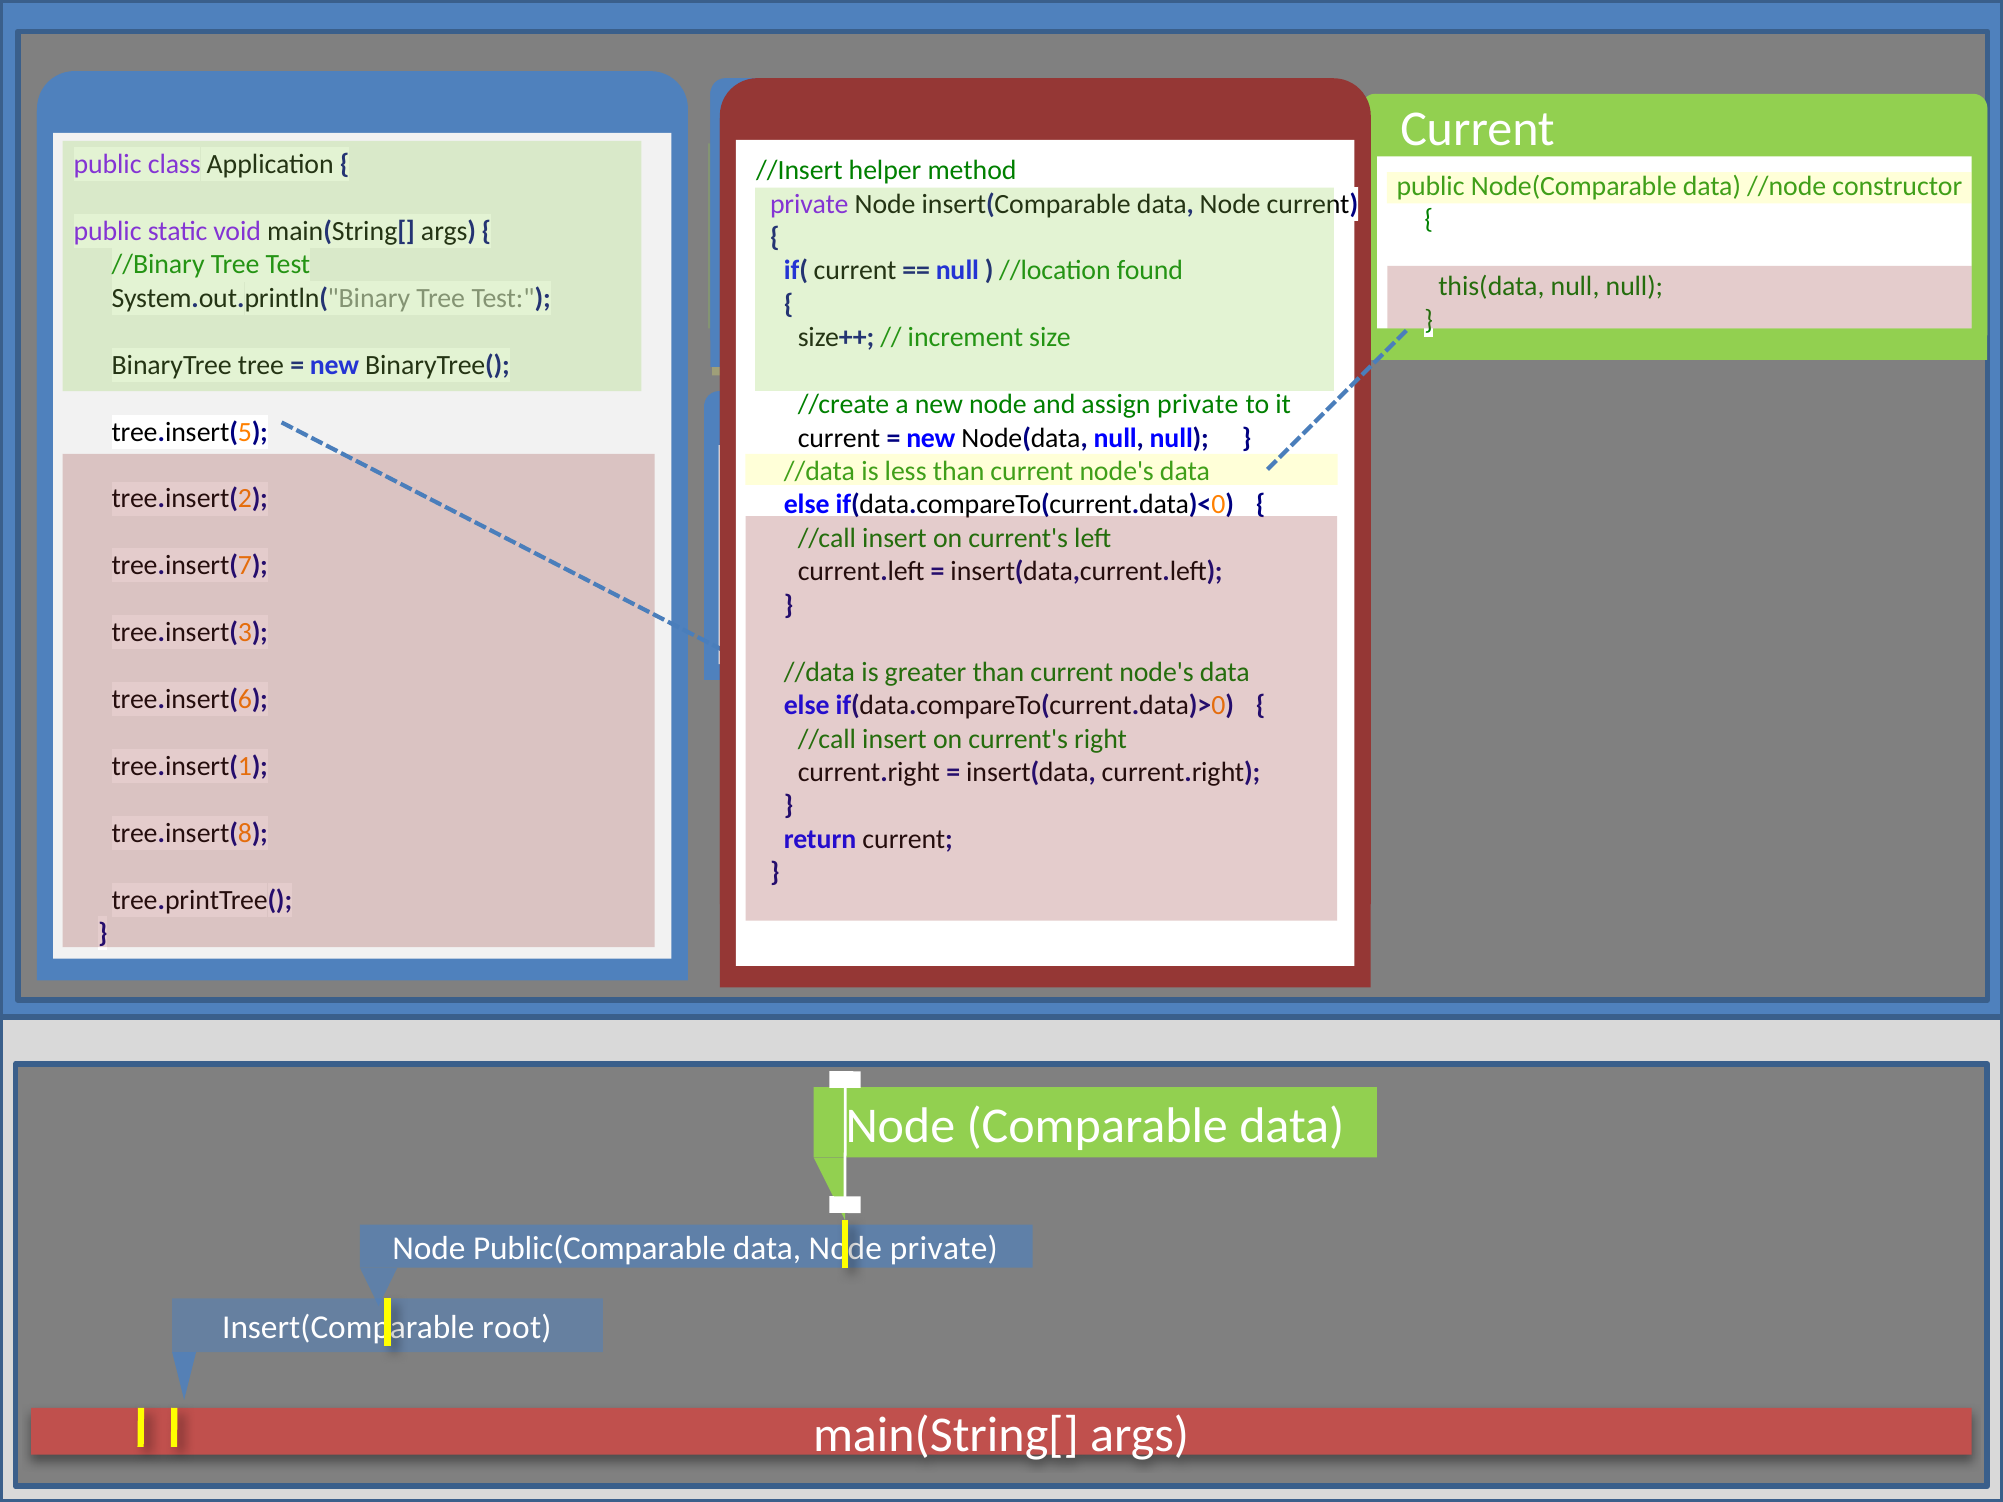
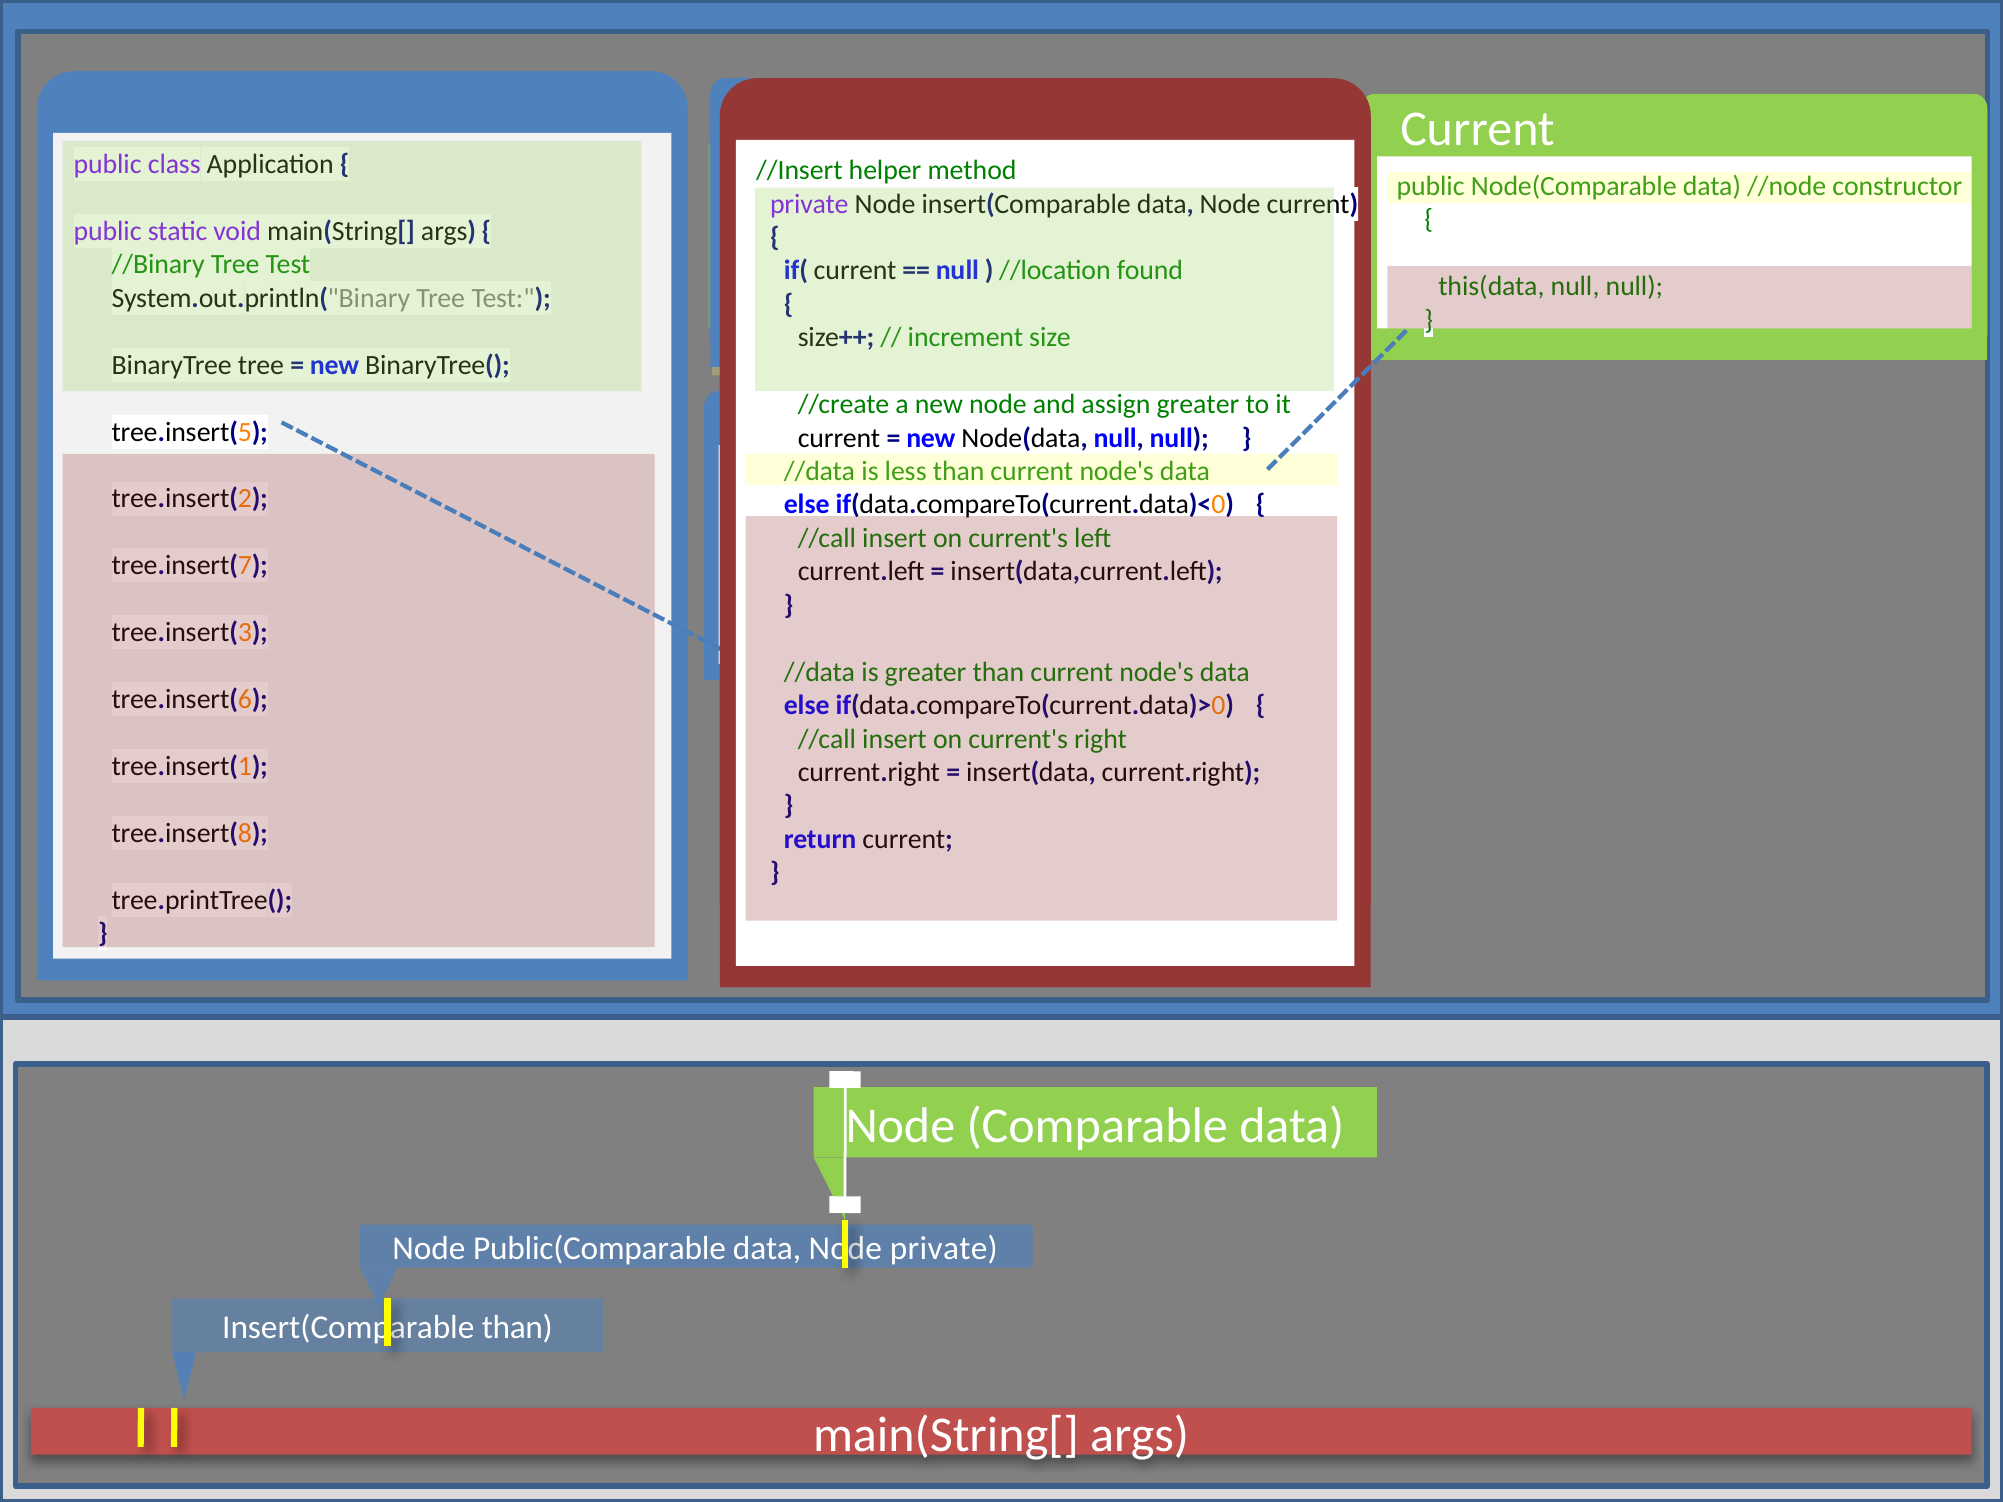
assign private: private -> greater
root at (517, 1328): root -> than
